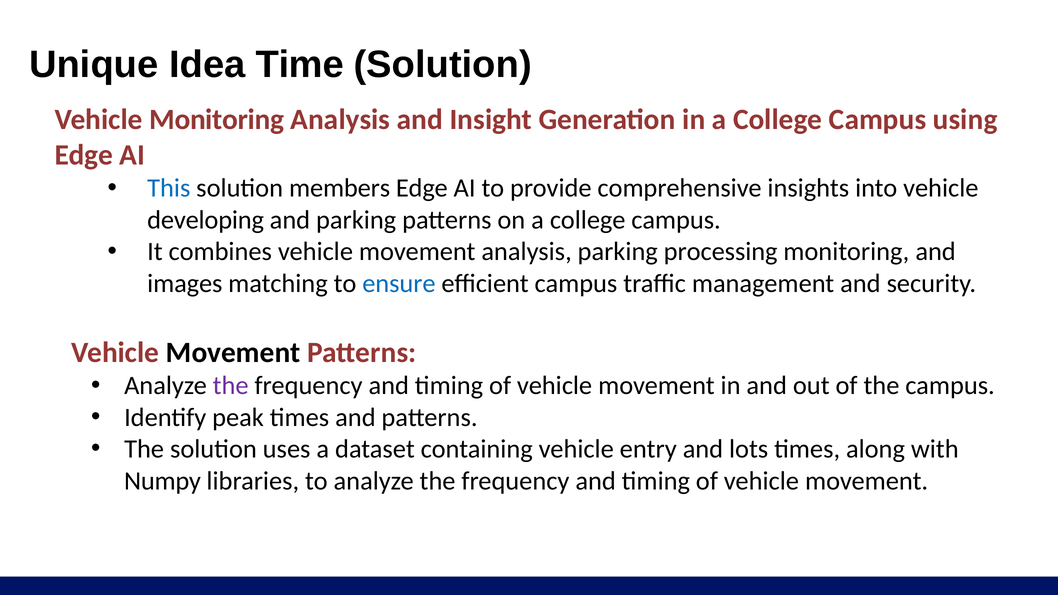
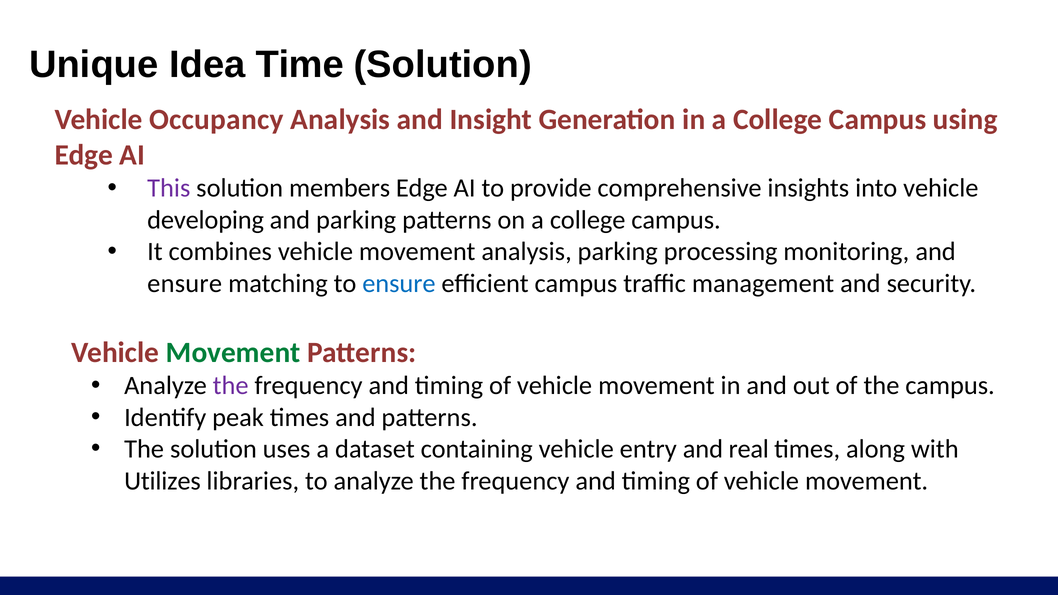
Vehicle Monitoring: Monitoring -> Occupancy
This colour: blue -> purple
images at (185, 284): images -> ensure
Movement at (233, 353) colour: black -> green
lots: lots -> real
Numpy: Numpy -> Utilizes
